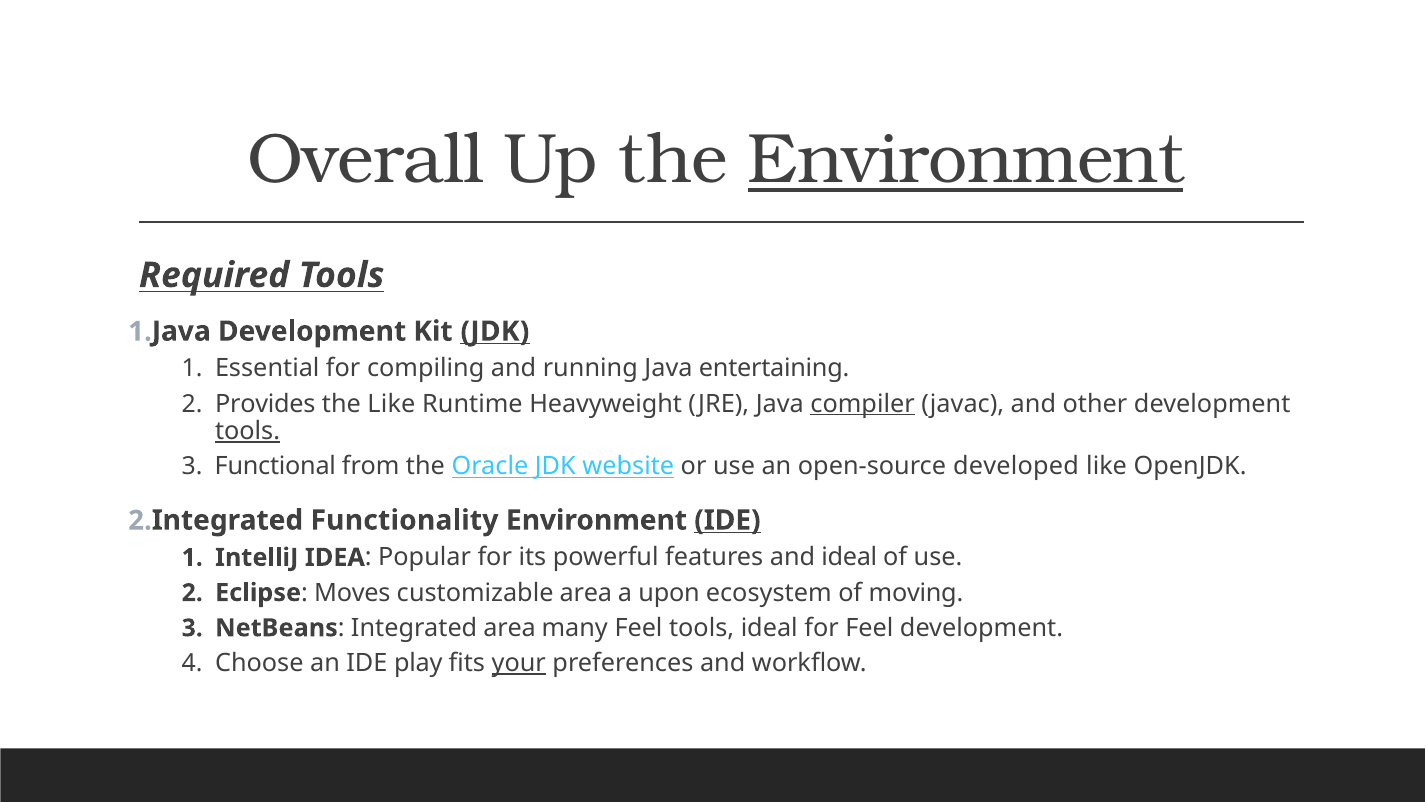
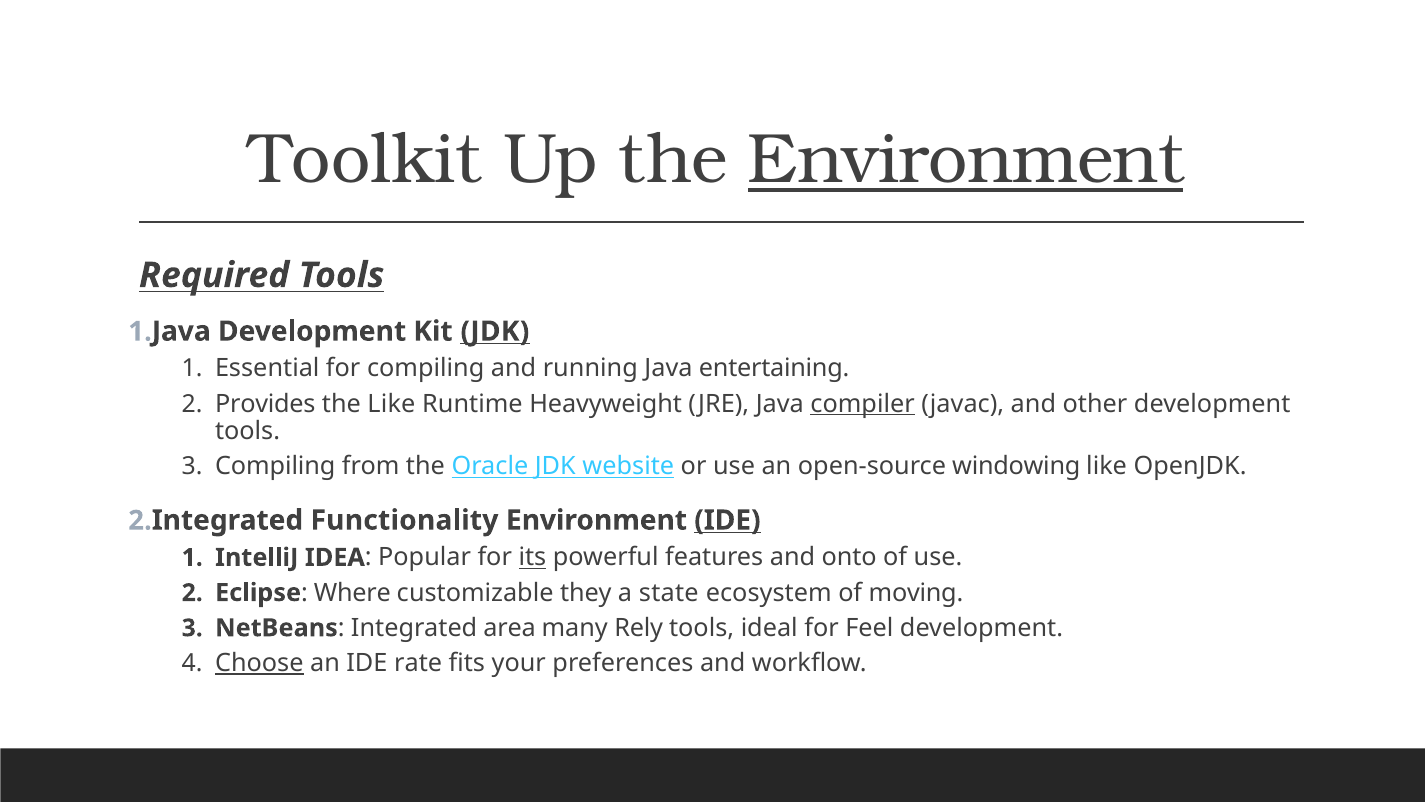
Overall: Overall -> Toolkit
tools at (248, 431) underline: present -> none
Functional at (275, 466): Functional -> Compiling
developed: developed -> windowing
its underline: none -> present
and ideal: ideal -> onto
Moves: Moves -> Where
customizable area: area -> they
upon: upon -> state
many Feel: Feel -> Rely
Choose underline: none -> present
play: play -> rate
your underline: present -> none
